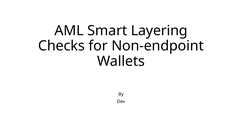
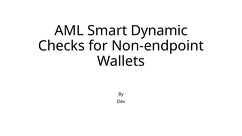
Layering: Layering -> Dynamic
